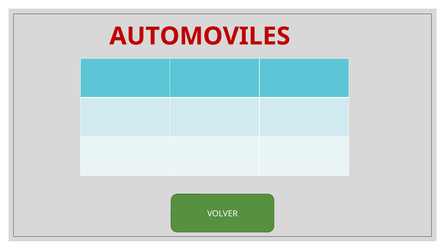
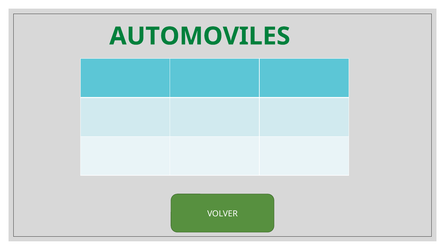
AUTOMOVILES colour: red -> green
